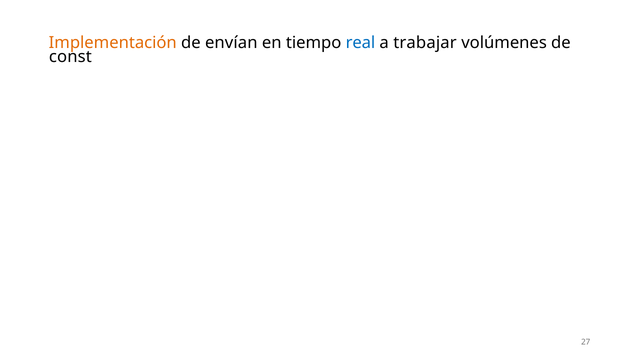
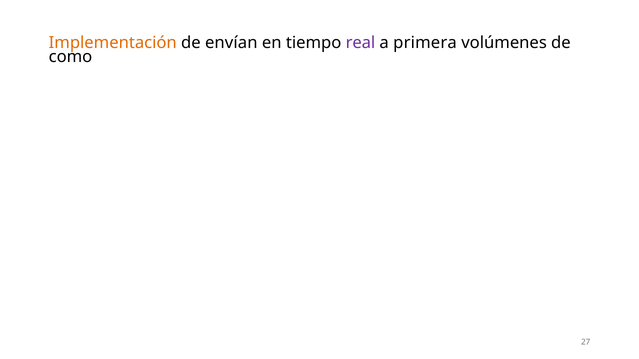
real colour: blue -> purple
trabajar: trabajar -> primera
const: const -> como
